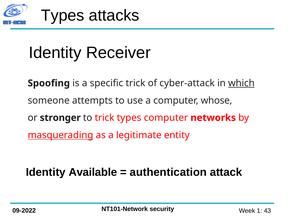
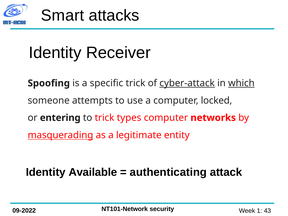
Types at (63, 15): Types -> Smart
cyber-attack underline: none -> present
whose: whose -> locked
stronger: stronger -> entering
authentication: authentication -> authenticating
